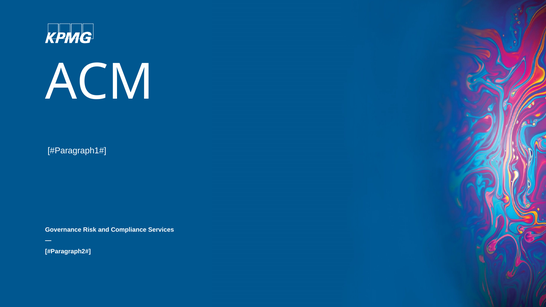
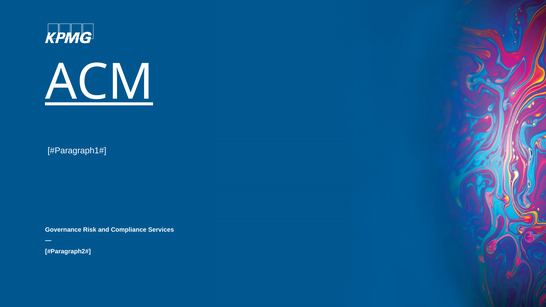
ACM underline: none -> present
